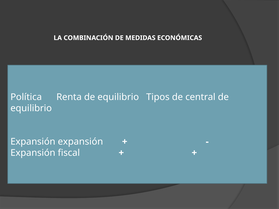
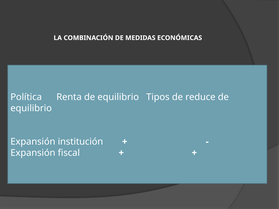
central: central -> reduce
Expansión expansión: expansión -> institución
